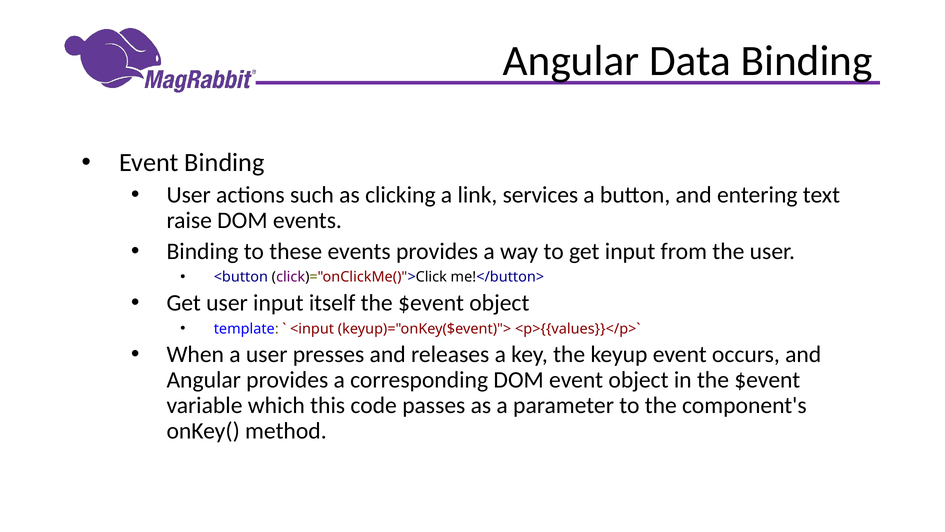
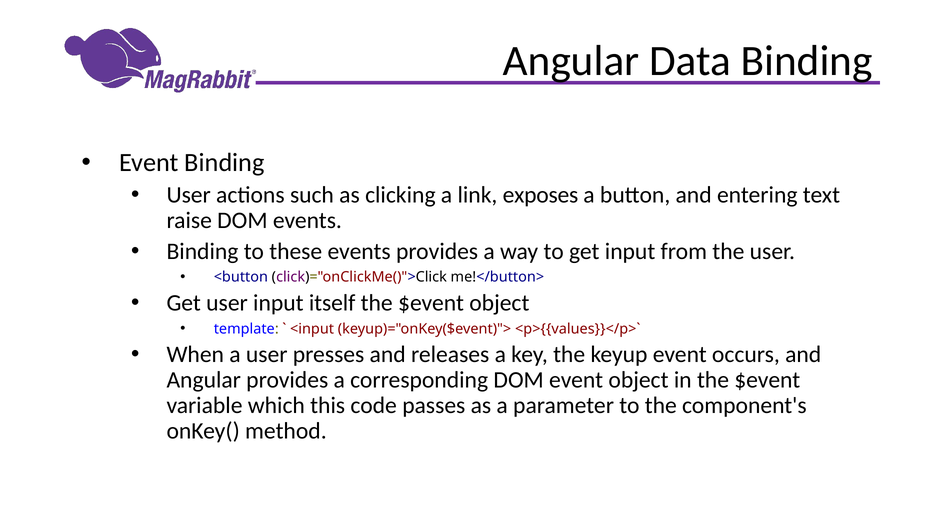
services: services -> exposes
